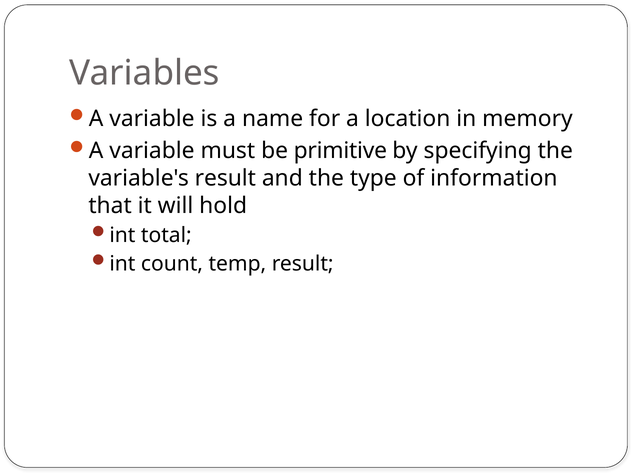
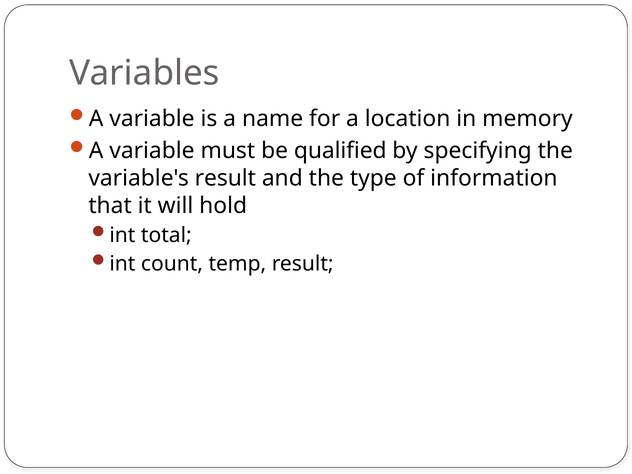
primitive: primitive -> qualified
